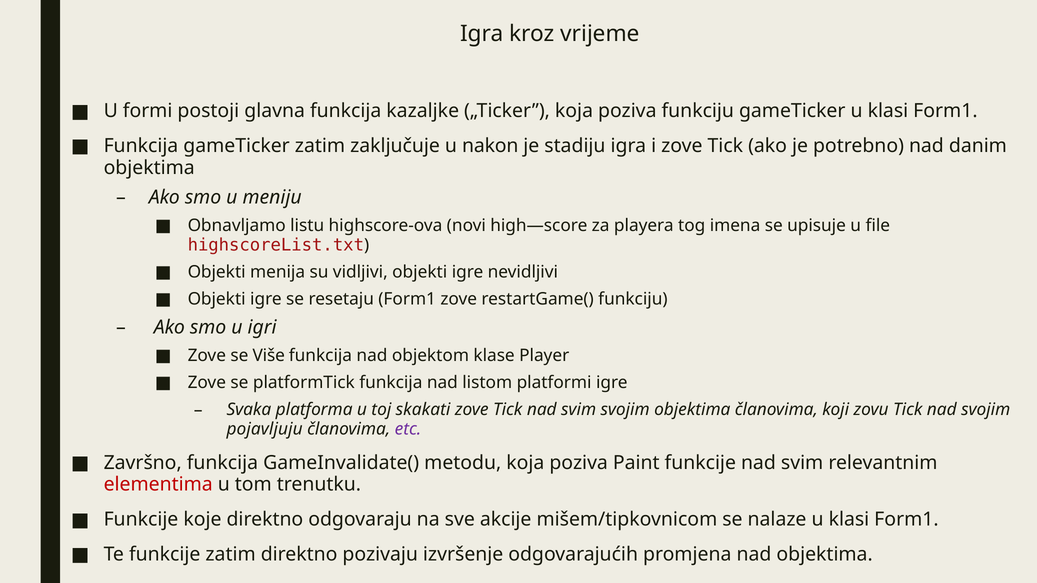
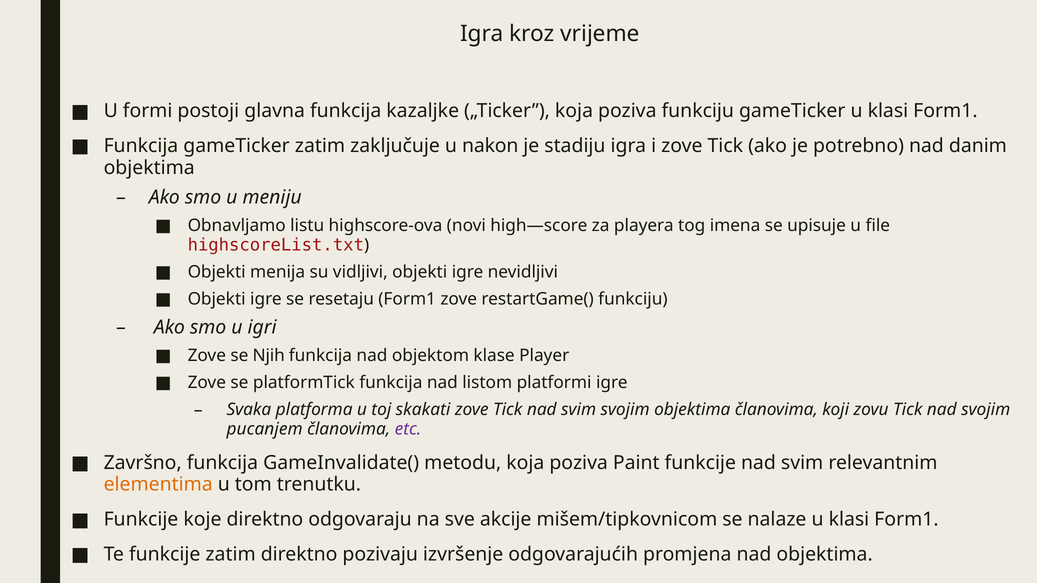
Više: Više -> Njih
pojavljuju: pojavljuju -> pucanjem
elementima colour: red -> orange
